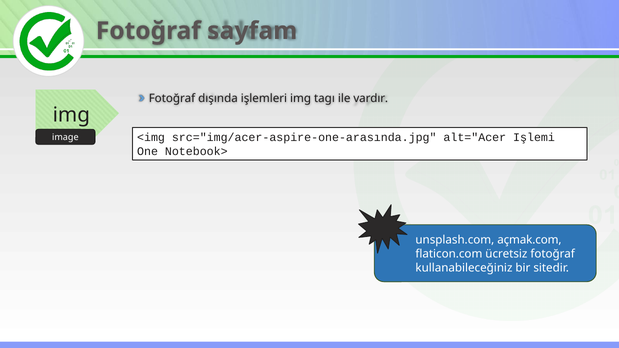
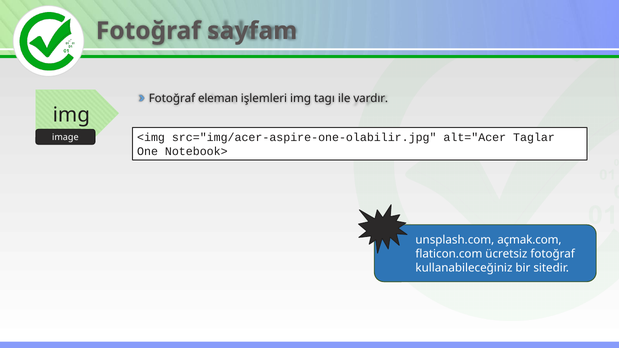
dışında: dışında -> eleman
src="img/acer-aspire-one-arasında.jpg: src="img/acer-aspire-one-arasında.jpg -> src="img/acer-aspire-one-olabilir.jpg
Işlemi: Işlemi -> Taglar
